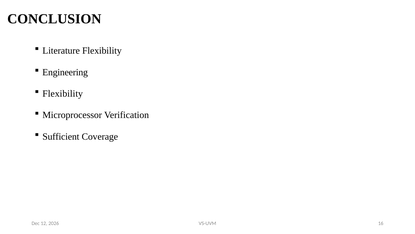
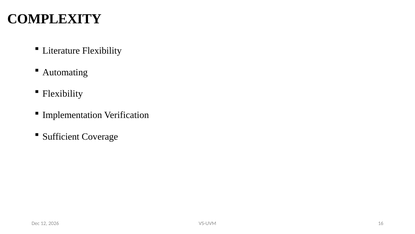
CONCLUSION: CONCLUSION -> COMPLEXITY
Engineering: Engineering -> Automating
Microprocessor: Microprocessor -> Implementation
